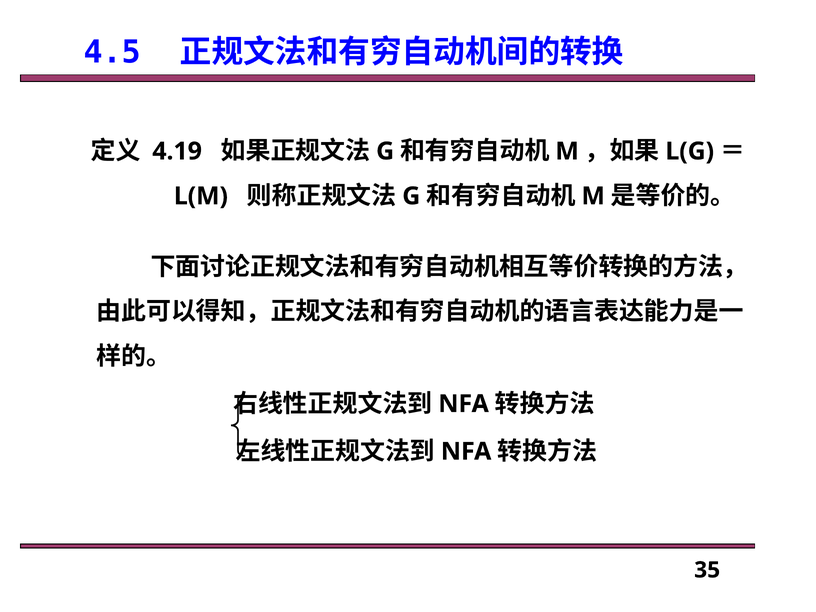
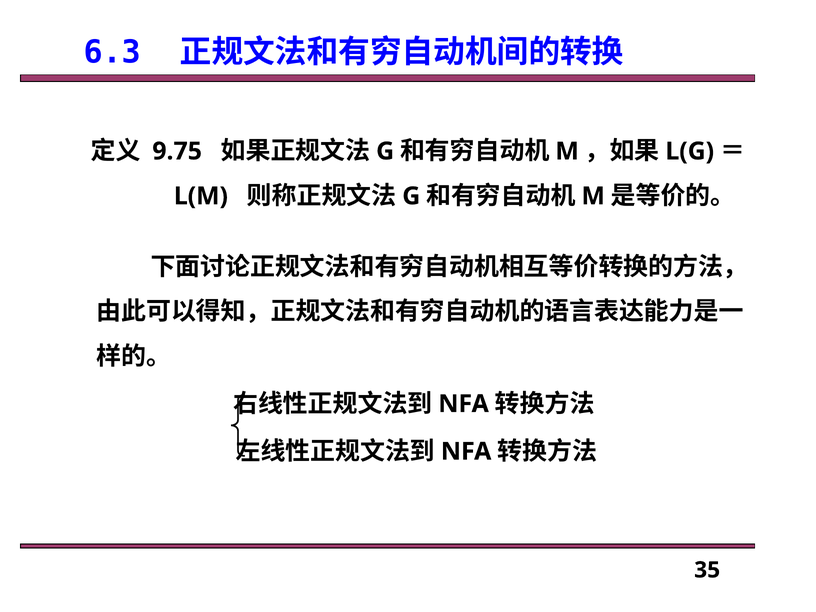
4.5: 4.5 -> 6.3
4.19: 4.19 -> 9.75
